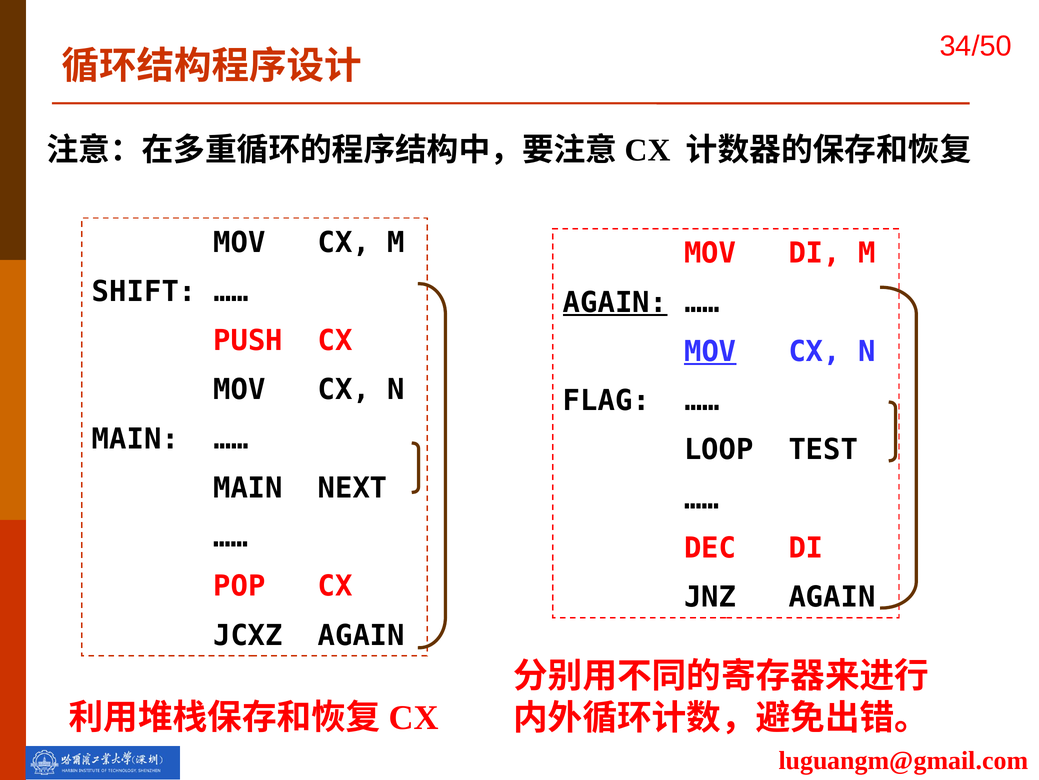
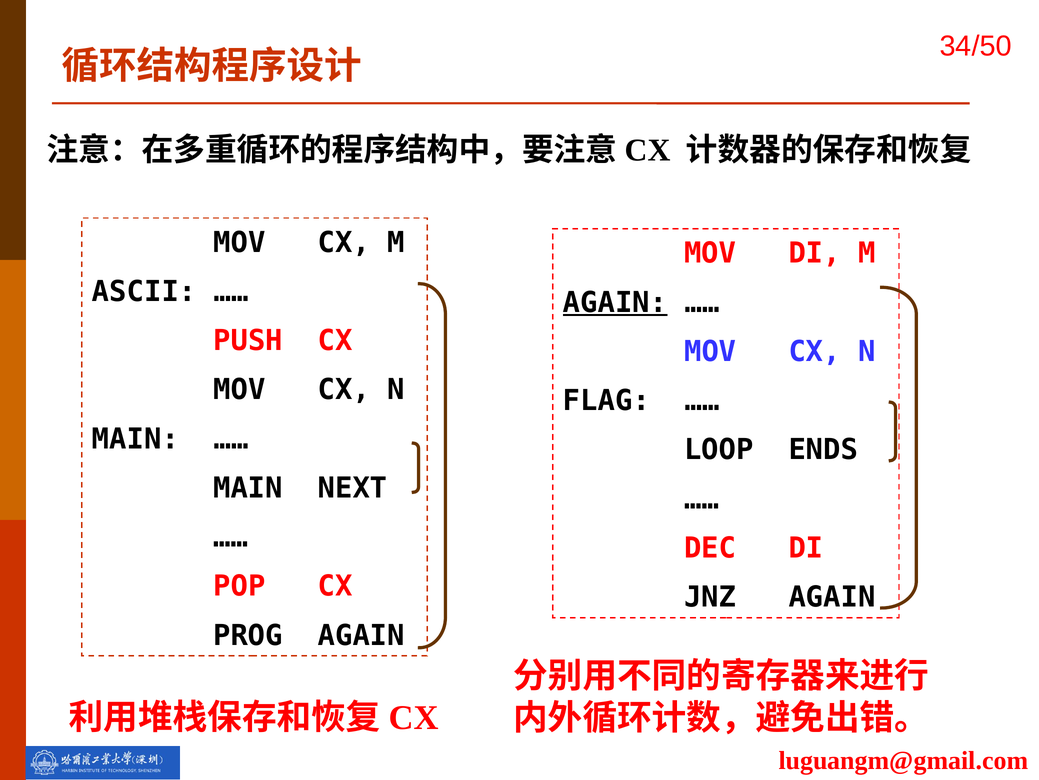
SHIFT: SHIFT -> ASCII
MOV at (710, 351) underline: present -> none
TEST: TEST -> ENDS
JCXZ: JCXZ -> PROG
